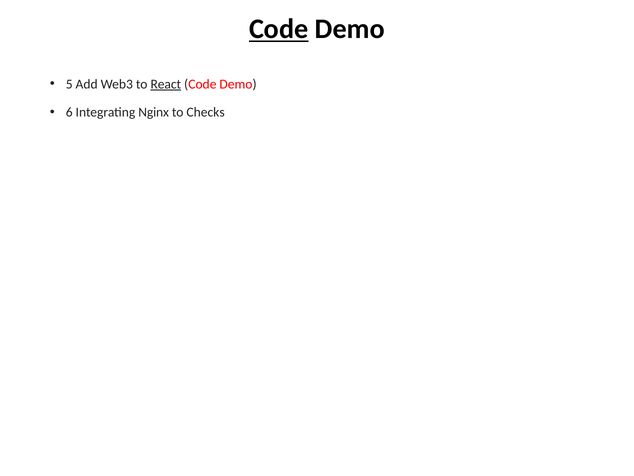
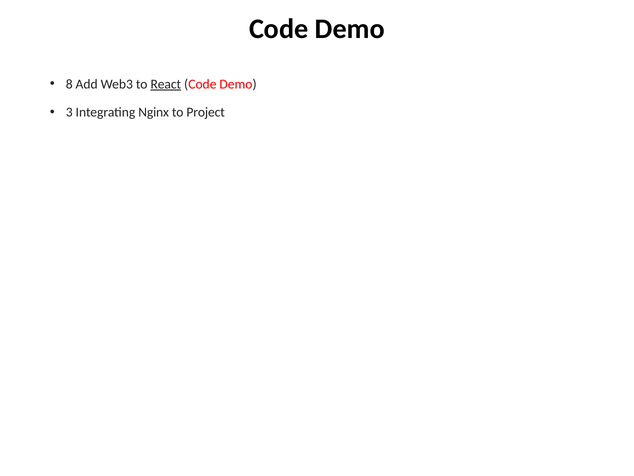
Code at (279, 29) underline: present -> none
5: 5 -> 8
6: 6 -> 3
Checks: Checks -> Project
